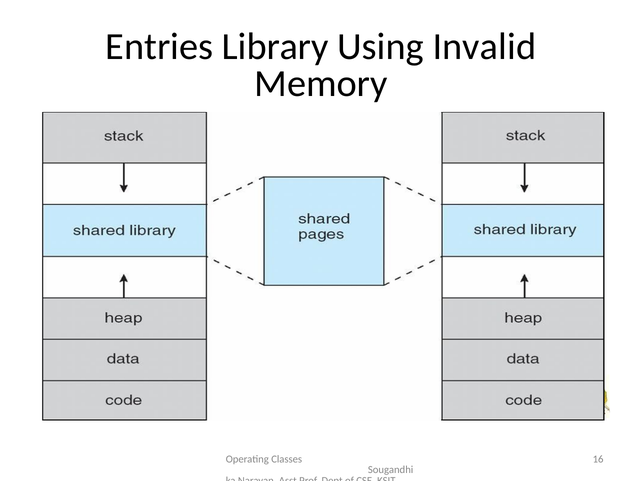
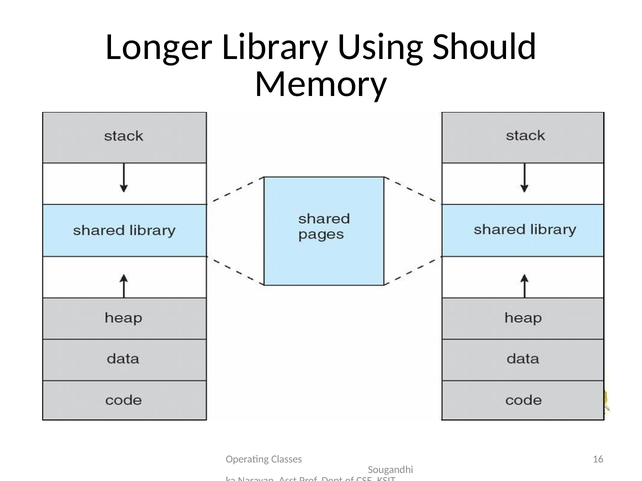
Entries: Entries -> Longer
Invalid: Invalid -> Should
